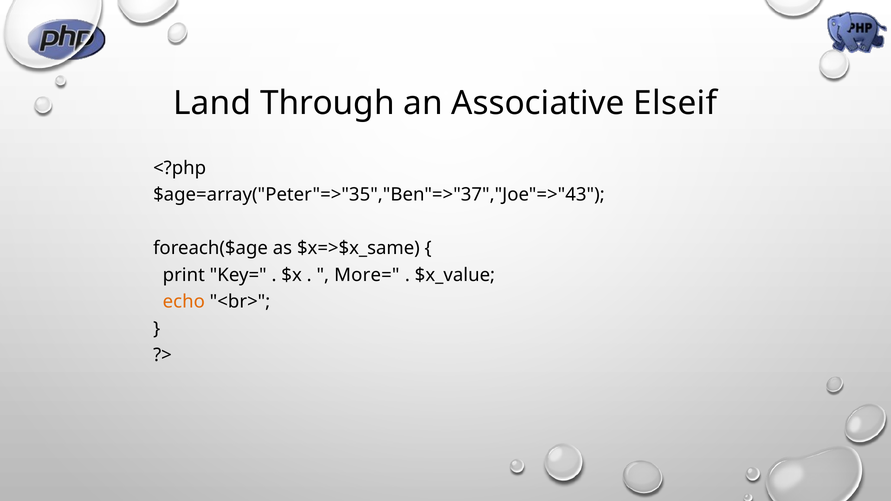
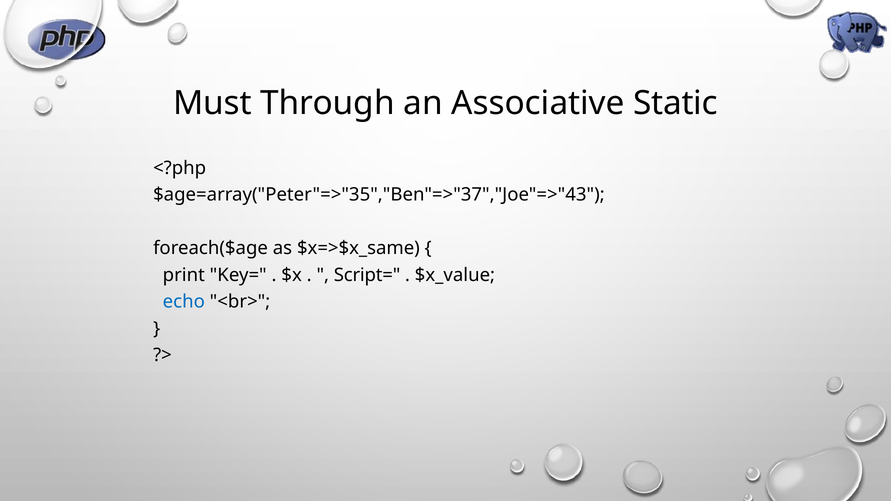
Land: Land -> Must
Elseif: Elseif -> Static
More=: More= -> Script=
echo colour: orange -> blue
